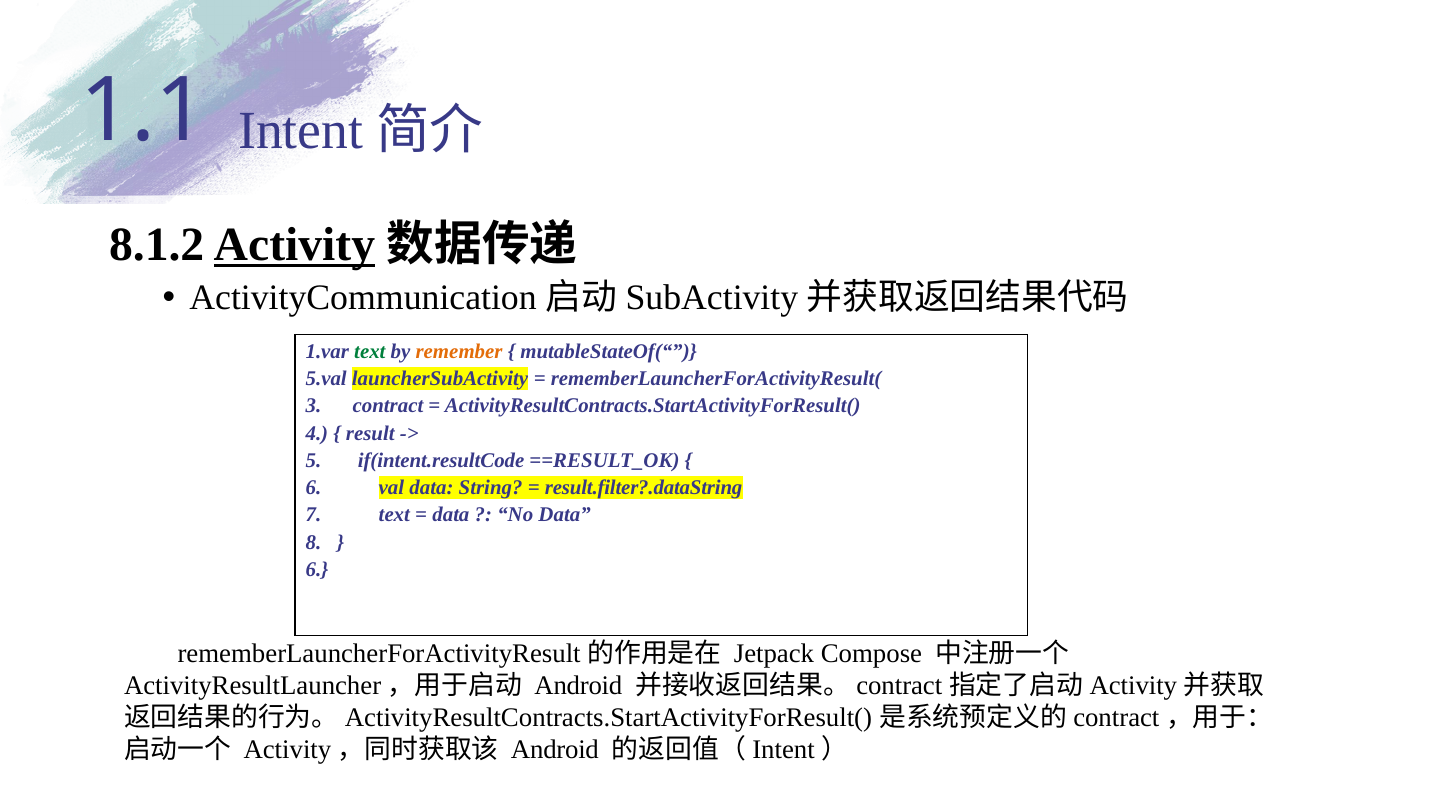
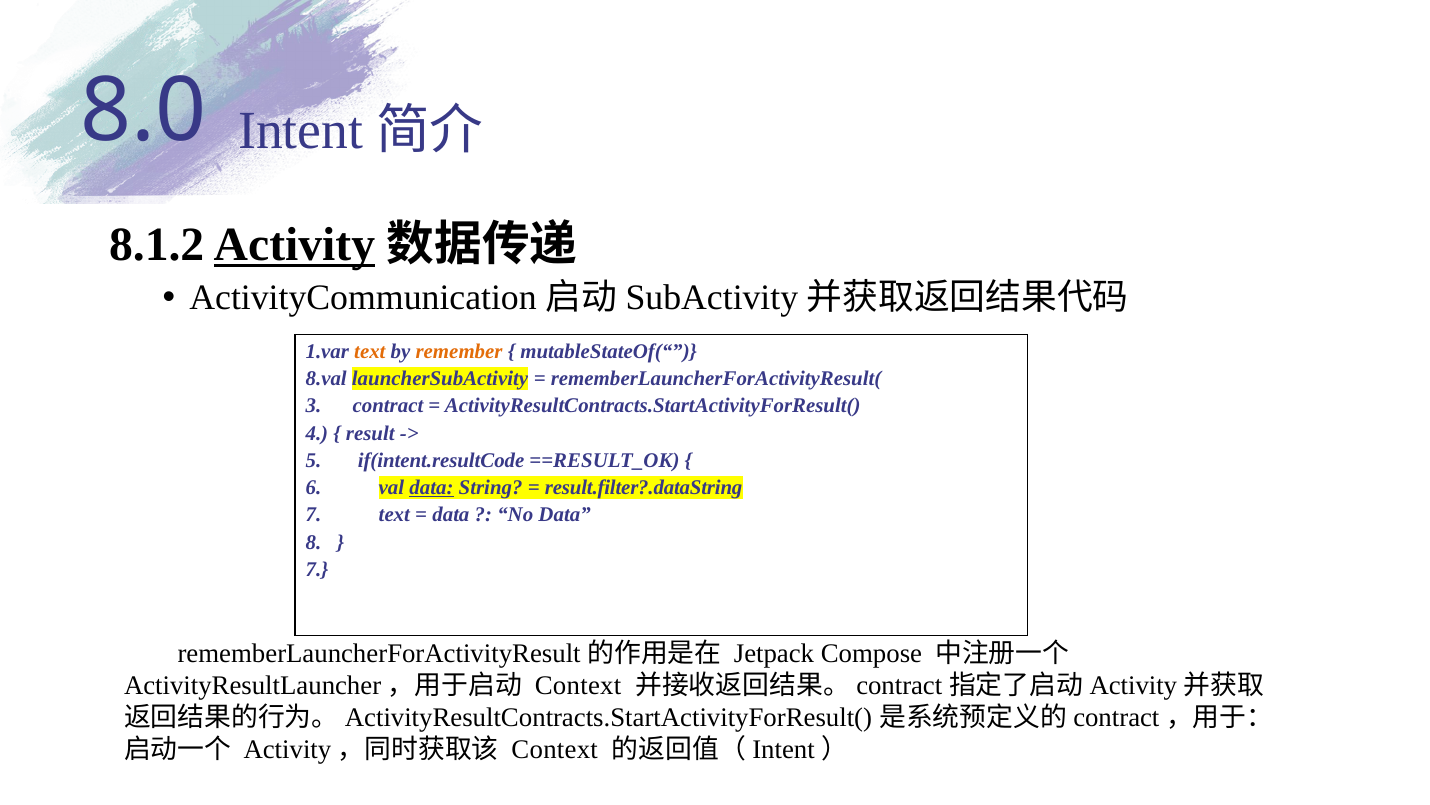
1.1: 1.1 -> 8.0
text at (370, 351) colour: green -> orange
5.val: 5.val -> 8.val
data at (431, 487) underline: none -> present
6 at (317, 569): 6 -> 7
Android at (578, 685): Android -> Context
Android at (555, 749): Android -> Context
